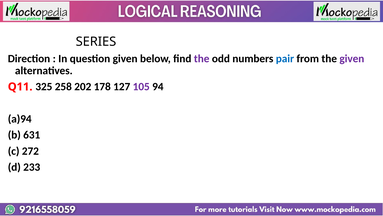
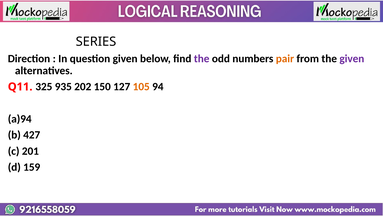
pair colour: blue -> orange
258: 258 -> 935
178: 178 -> 150
105 colour: purple -> orange
631: 631 -> 427
272: 272 -> 201
233: 233 -> 159
